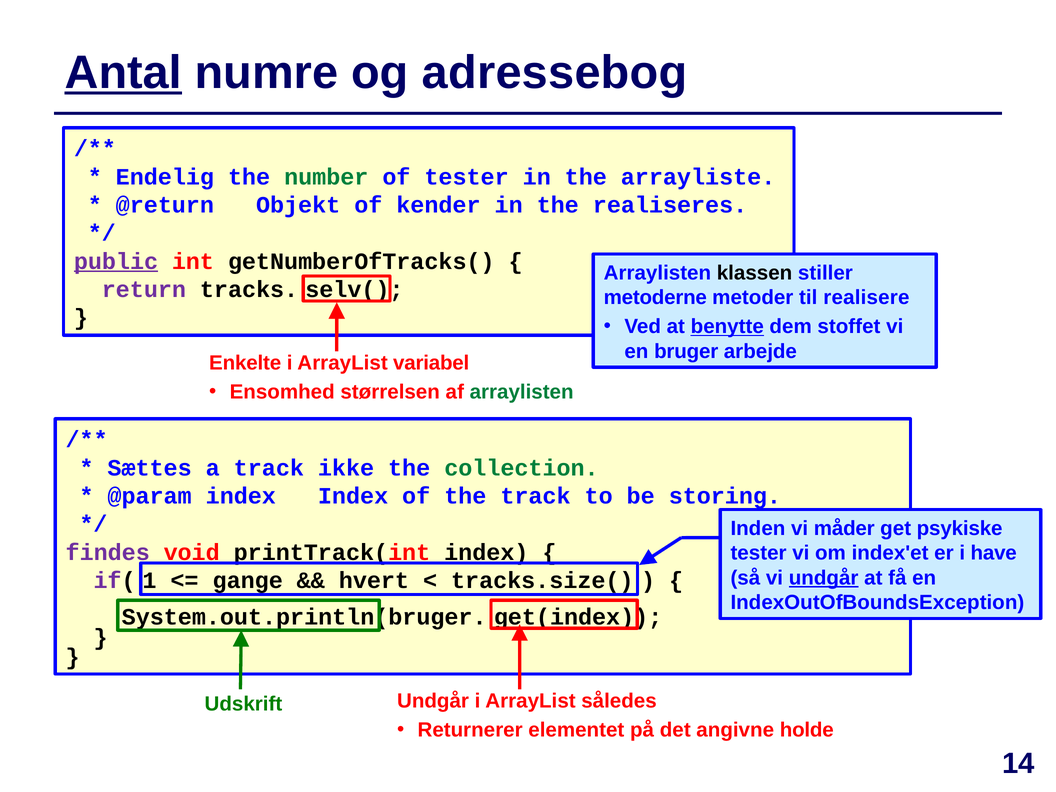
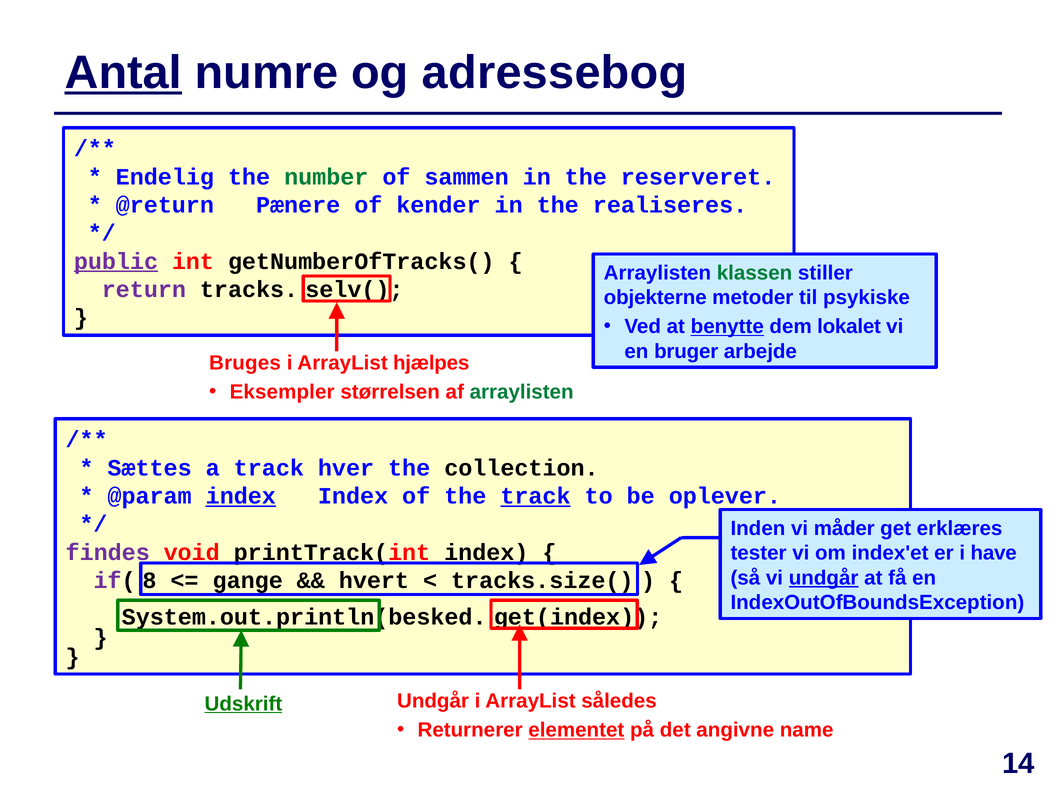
of tester: tester -> sammen
arrayliste: arrayliste -> reserveret
Objekt: Objekt -> Pænere
klassen colour: black -> green
metoderne: metoderne -> objekterne
realisere: realisere -> psykiske
stoffet: stoffet -> lokalet
Enkelte: Enkelte -> Bruges
variabel: variabel -> hjælpes
Ensomhed: Ensomhed -> Eksempler
ikke: ikke -> hver
collection colour: green -> black
index at (241, 496) underline: none -> present
track at (535, 496) underline: none -> present
storing: storing -> oplever
psykiske: psykiske -> erklæres
1: 1 -> 8
System.out.println(bruger: System.out.println(bruger -> System.out.println(besked
Udskrift underline: none -> present
elementet underline: none -> present
holde: holde -> name
